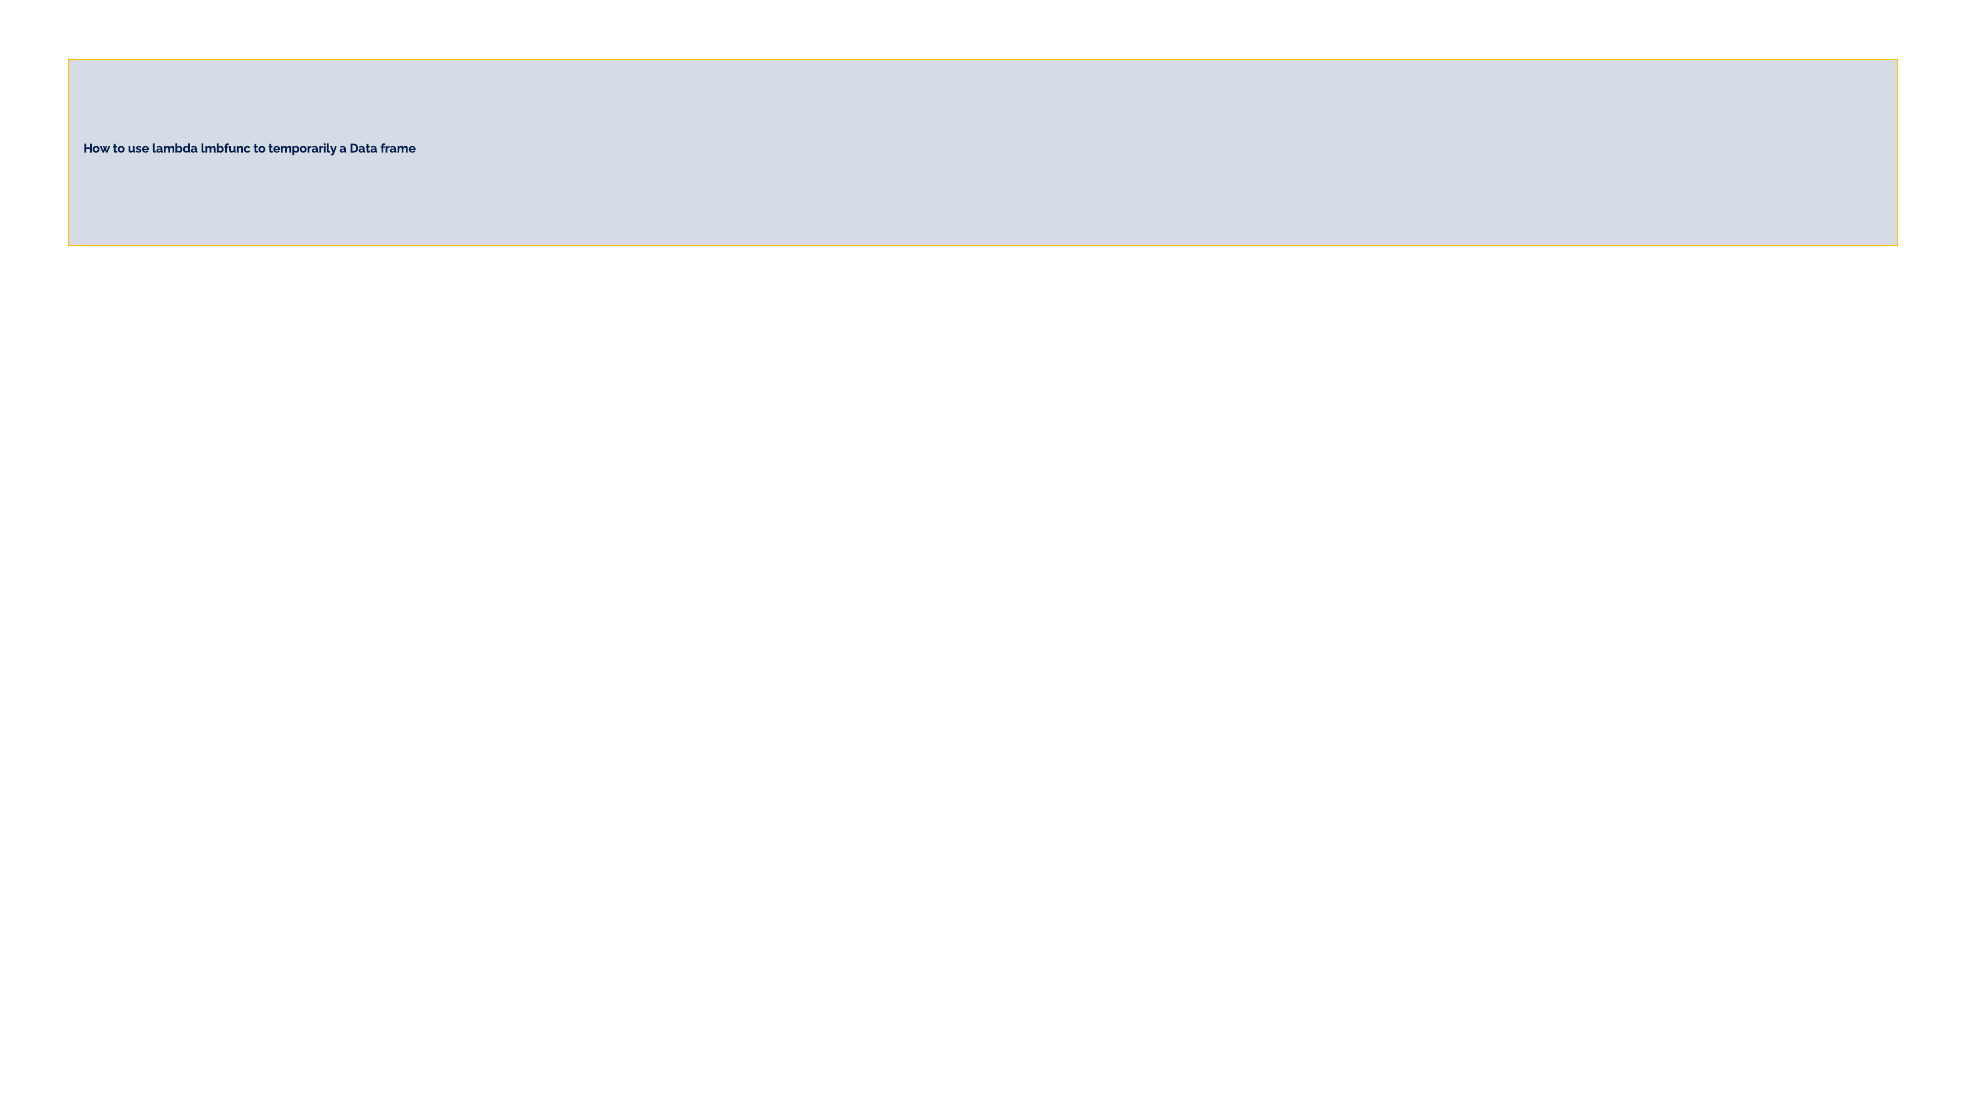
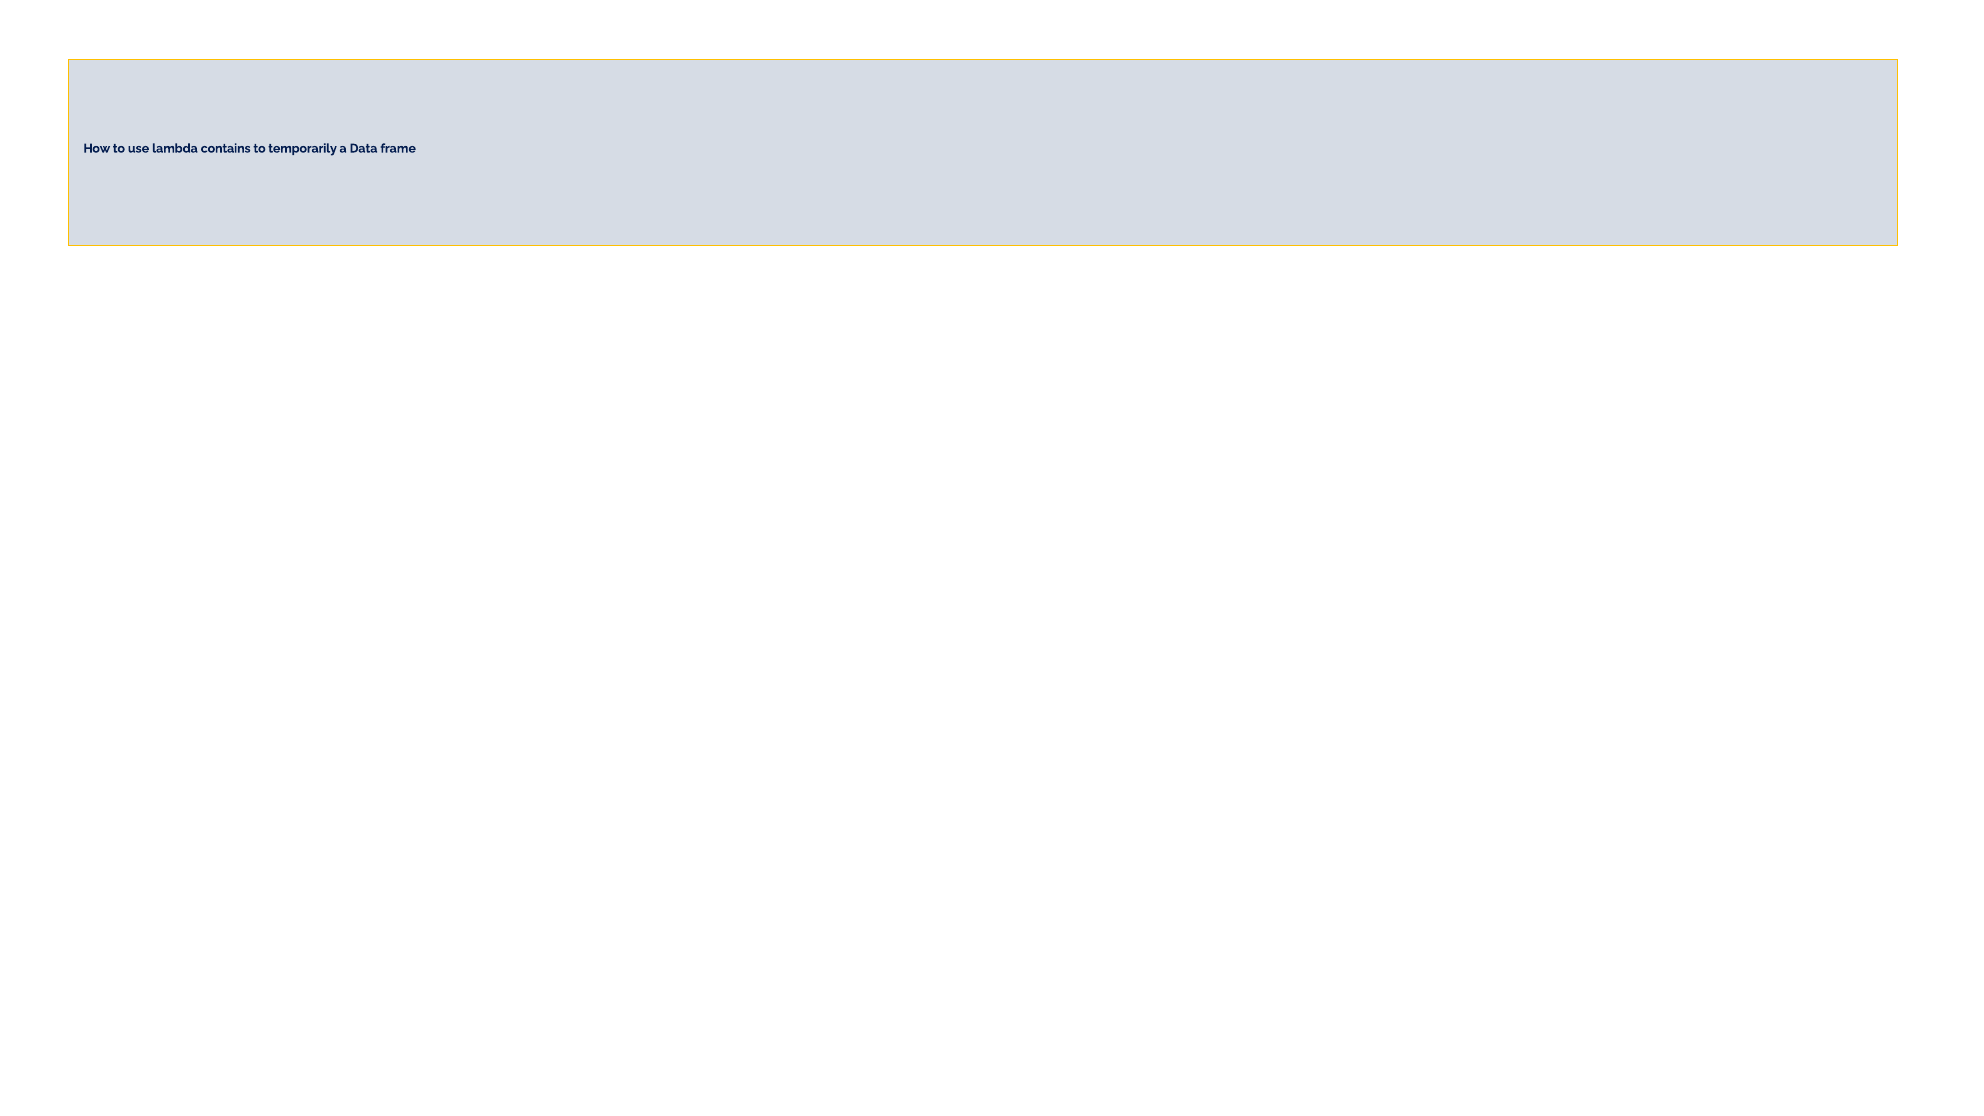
lmbfunc: lmbfunc -> contains
